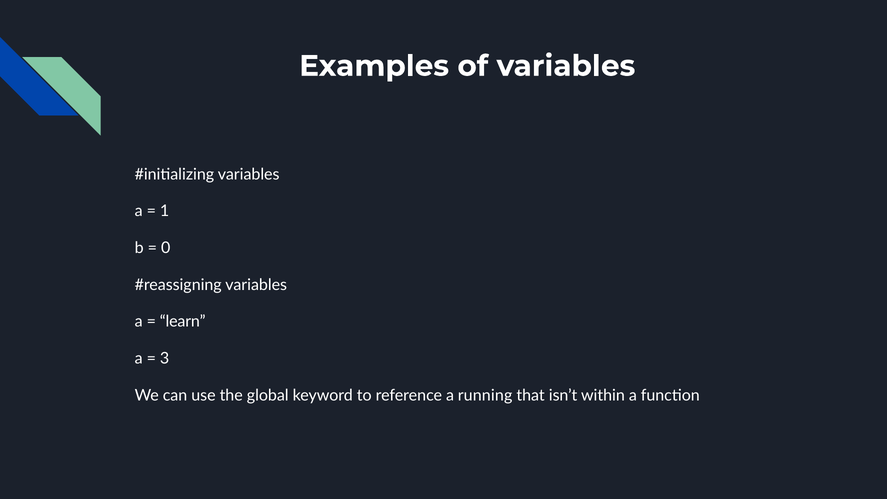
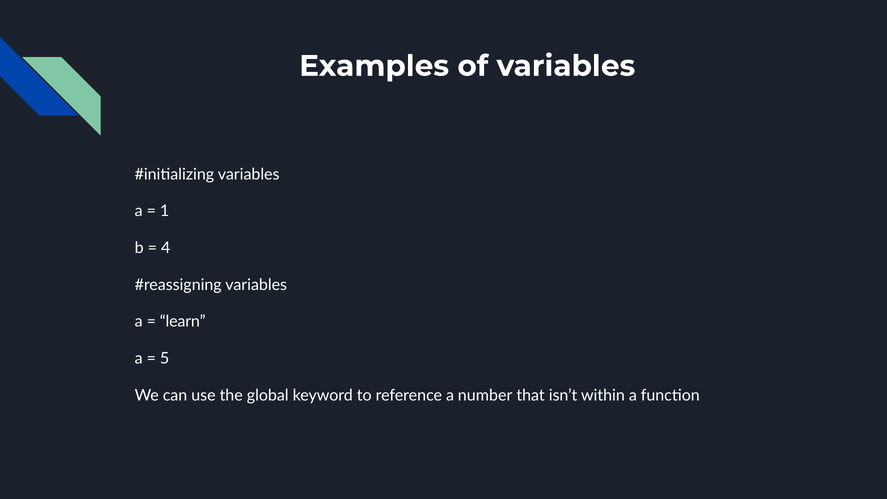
0: 0 -> 4
3: 3 -> 5
running: running -> number
